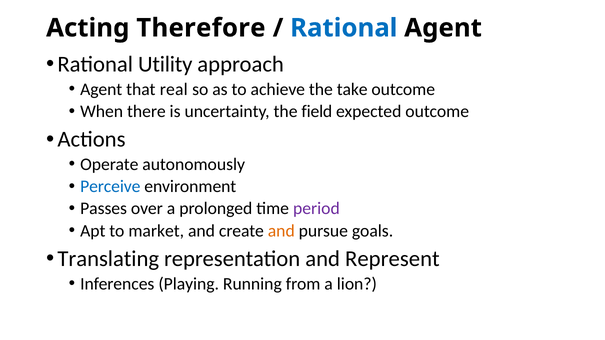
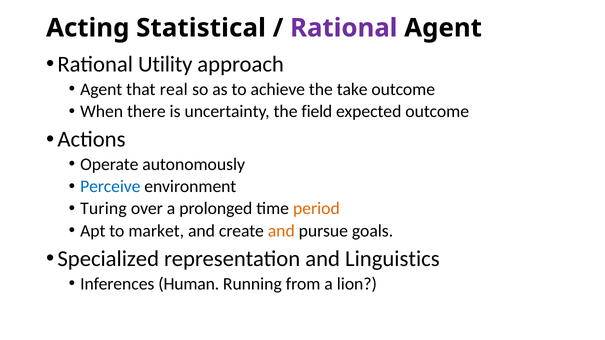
Therefore: Therefore -> Statistical
Rational at (344, 28) colour: blue -> purple
Passes: Passes -> Turing
period colour: purple -> orange
Translating: Translating -> Specialized
Represent: Represent -> Linguistics
Playing: Playing -> Human
